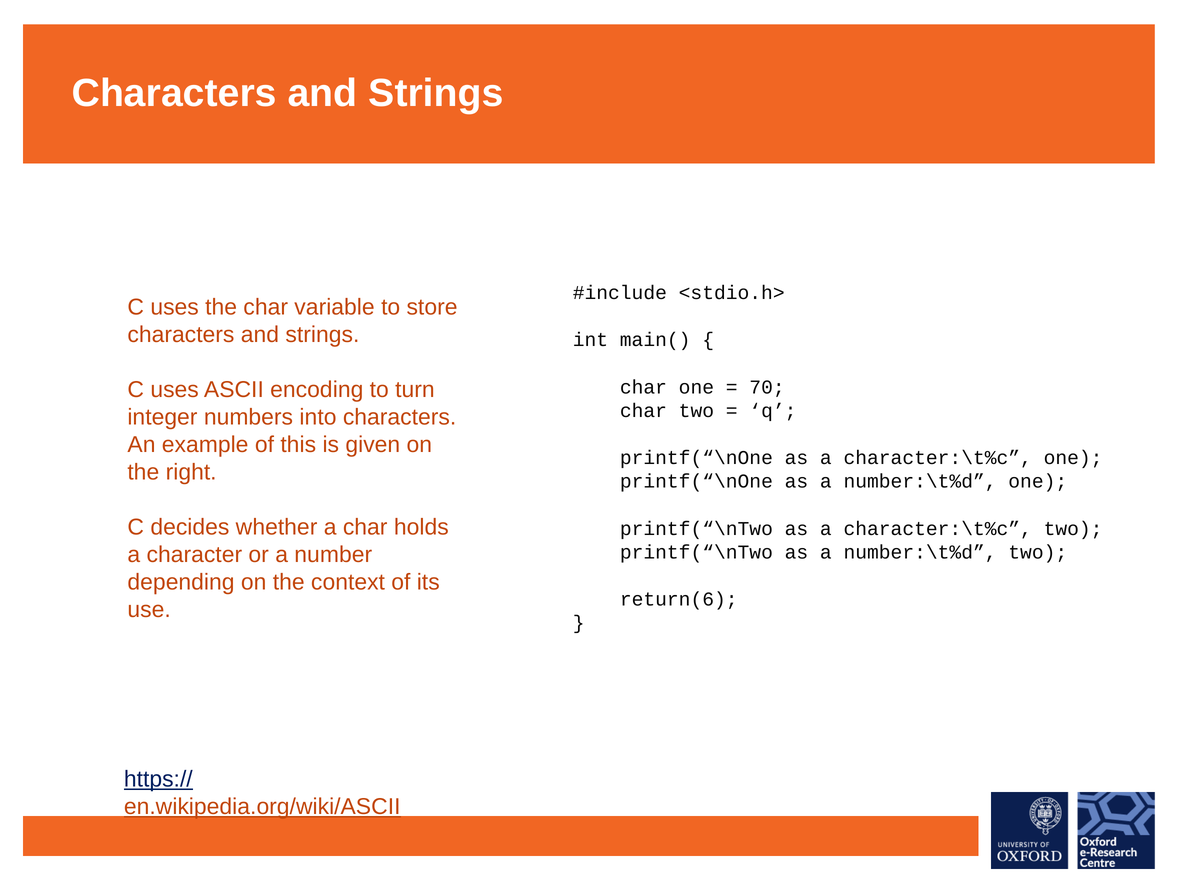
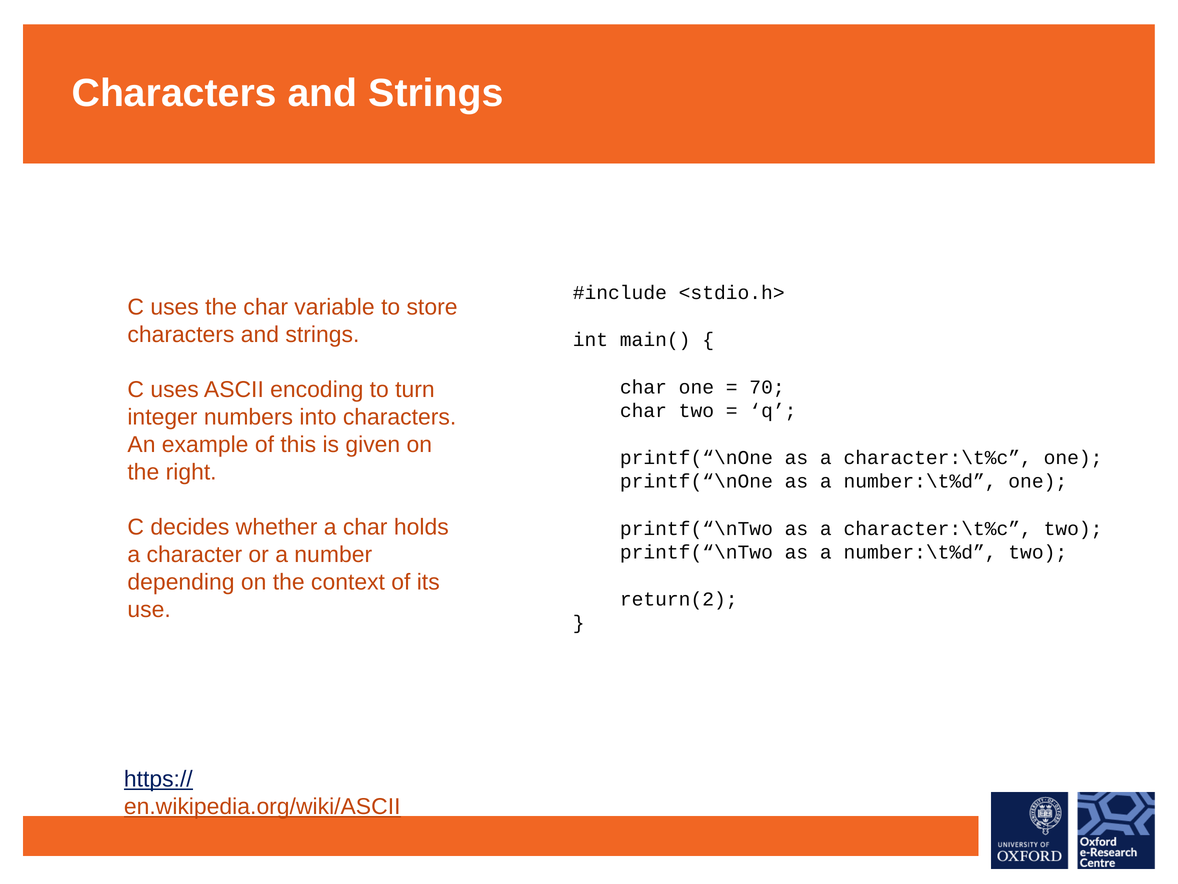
return(6: return(6 -> return(2
